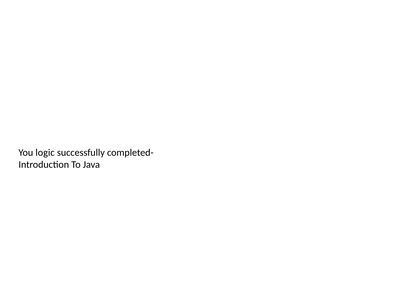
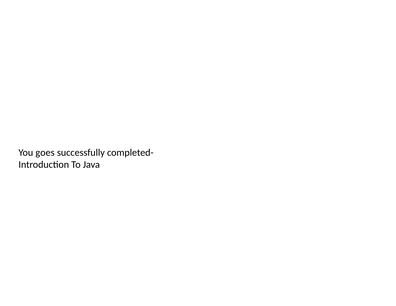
logic: logic -> goes
